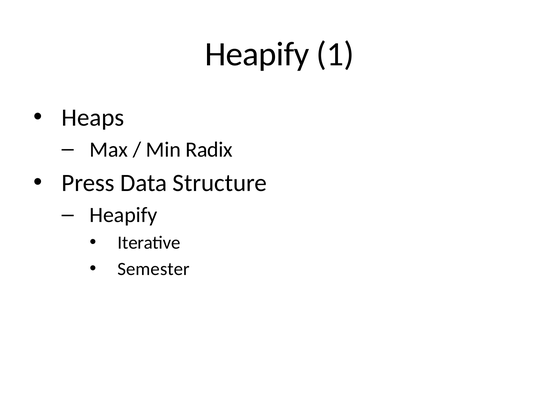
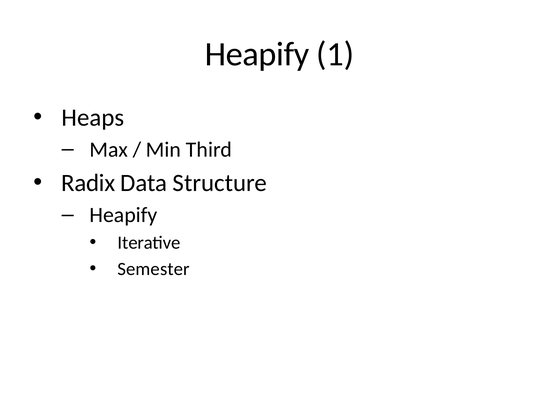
Radix: Radix -> Third
Press: Press -> Radix
